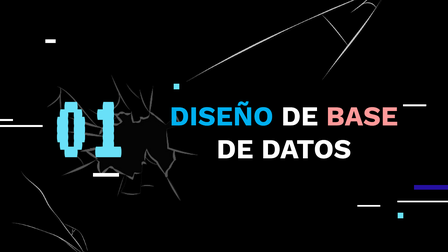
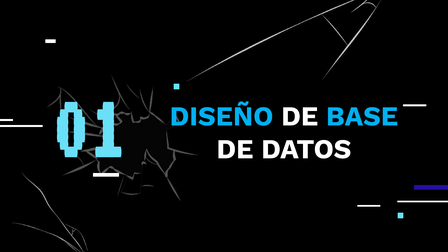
BASE colour: pink -> light blue
